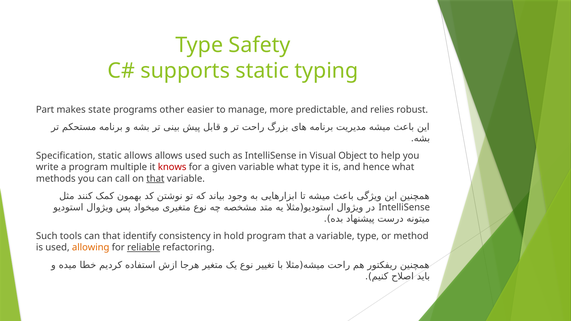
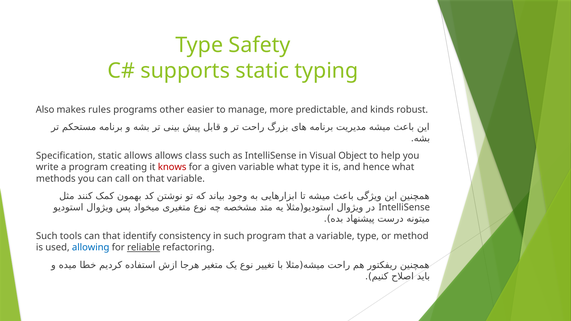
Part: Part -> Also
state: state -> rules
relies: relies -> kinds
allows used: used -> class
multiple: multiple -> creating
that at (155, 179) underline: present -> none
in hold: hold -> such
allowing colour: orange -> blue
